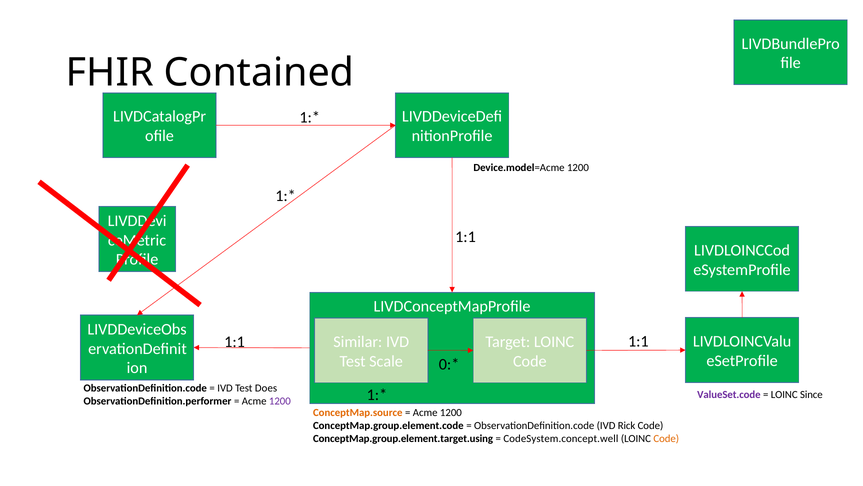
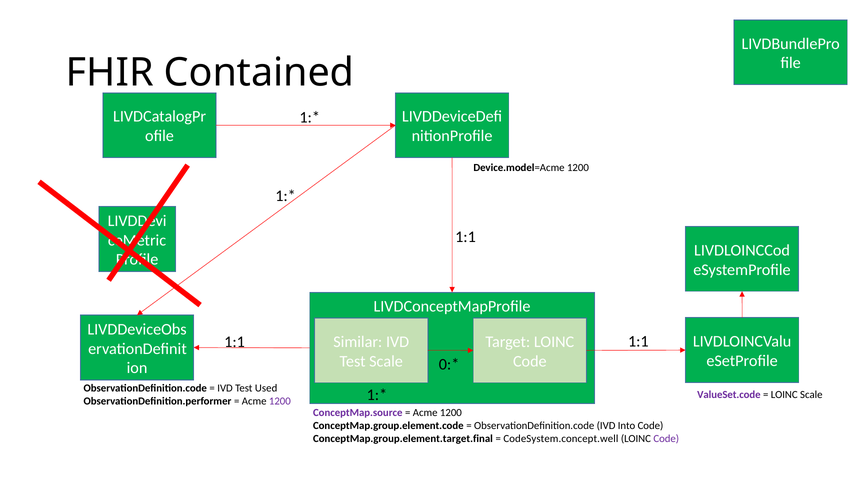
Does: Does -> Used
LOINC Since: Since -> Scale
ConceptMap.source colour: orange -> purple
Rick: Rick -> Into
ConceptMap.group.element.target.using: ConceptMap.group.element.target.using -> ConceptMap.group.element.target.final
Code at (666, 438) colour: orange -> purple
